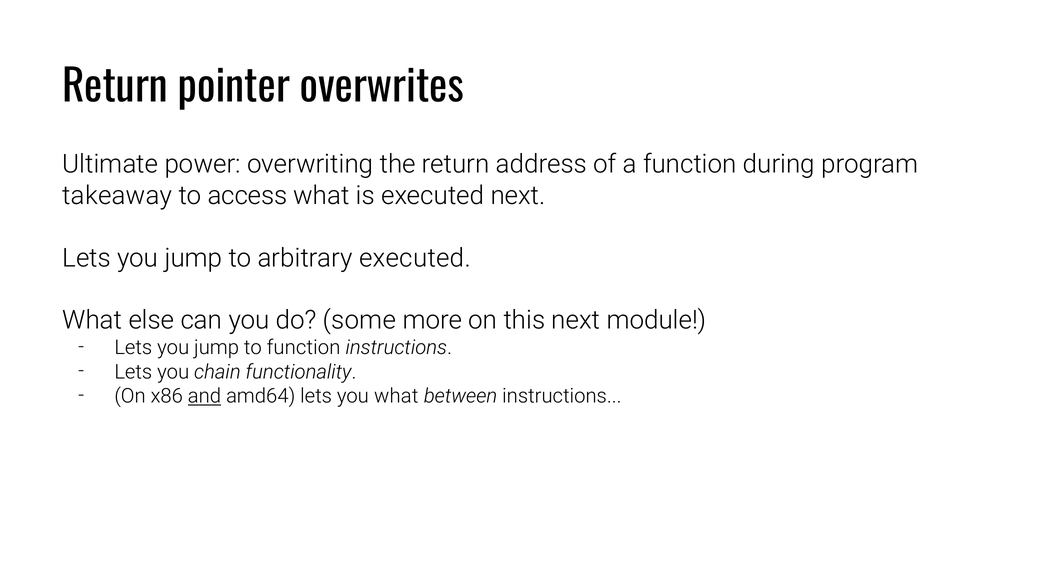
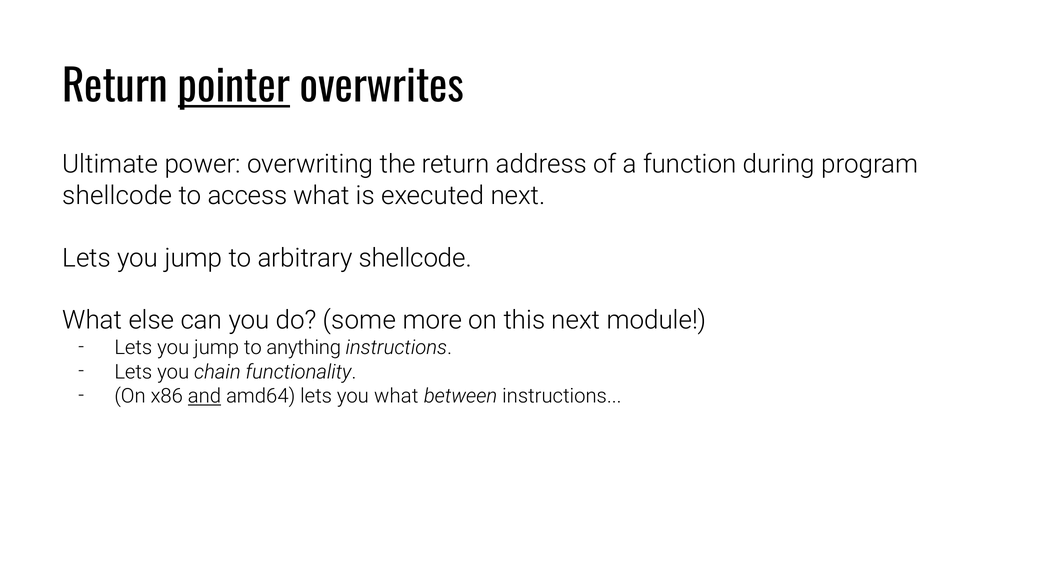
pointer underline: none -> present
takeaway at (117, 196): takeaway -> shellcode
arbitrary executed: executed -> shellcode
to function: function -> anything
